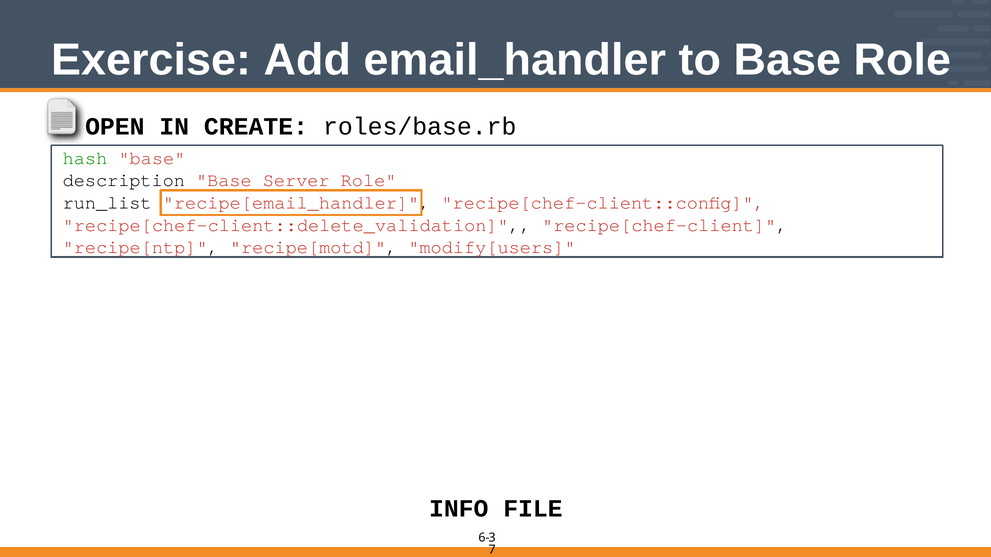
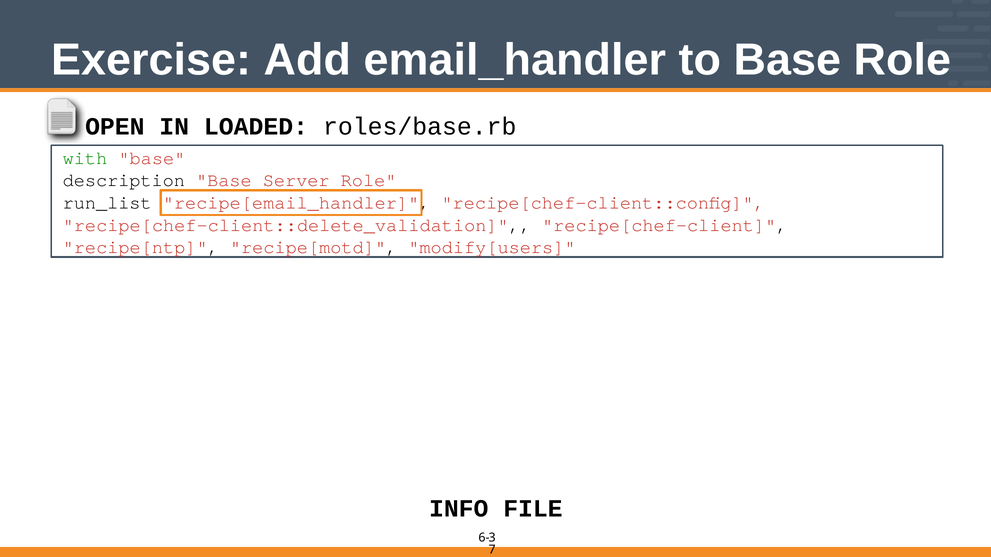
CREATE: CREATE -> LOADED
hash: hash -> with
